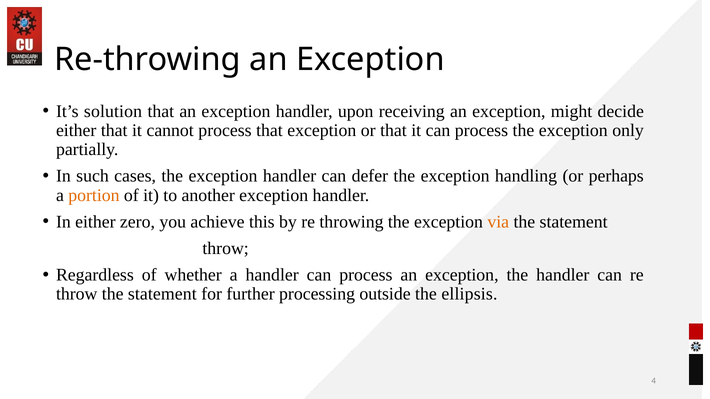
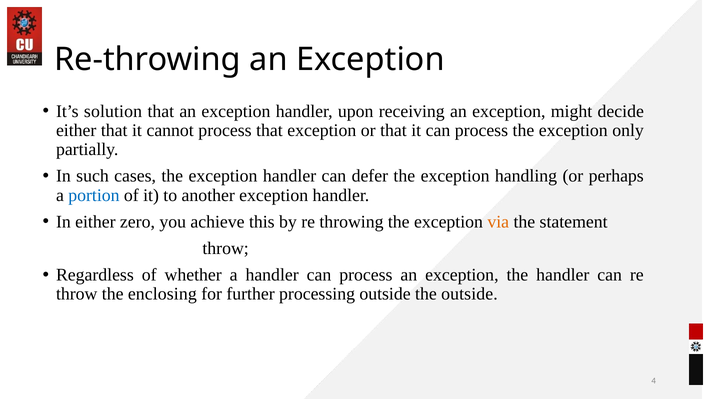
portion colour: orange -> blue
throw the statement: statement -> enclosing
the ellipsis: ellipsis -> outside
